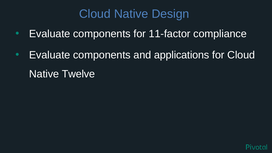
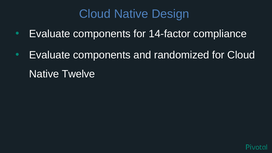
11-factor: 11-factor -> 14-factor
applications: applications -> randomized
